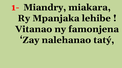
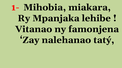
Miandry: Miandry -> Mihobia
